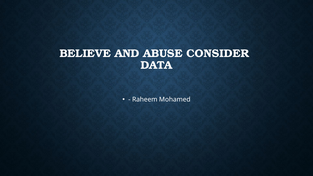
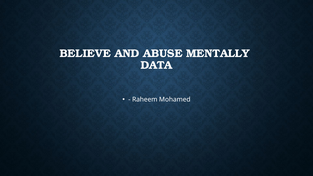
CONSIDER: CONSIDER -> MENTALLY
